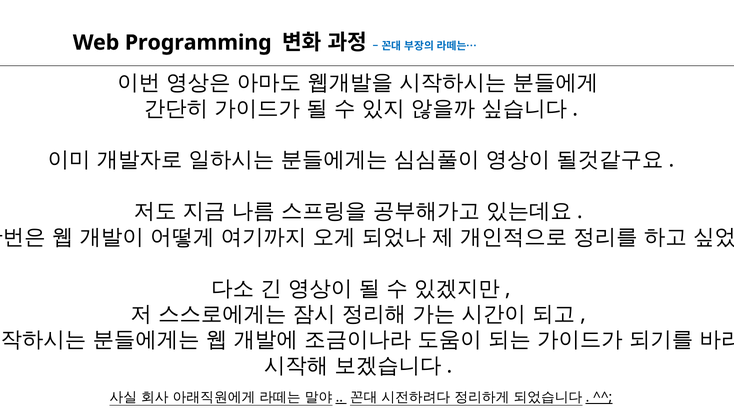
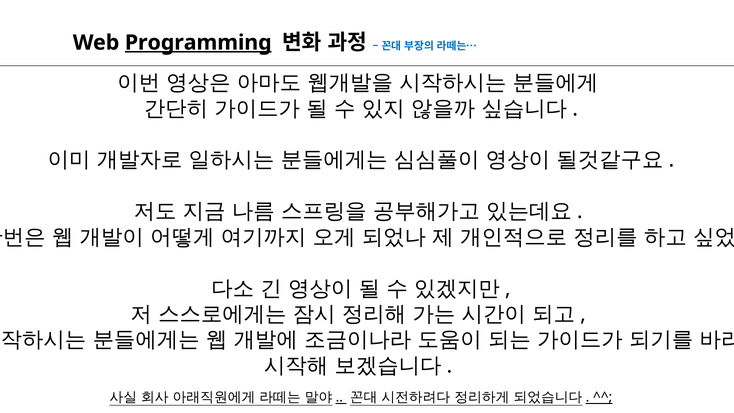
Programming underline: none -> present
